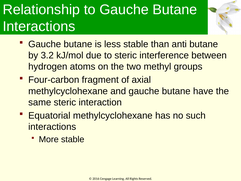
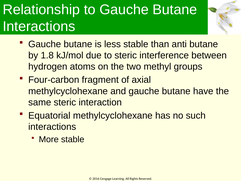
3.2: 3.2 -> 1.8
